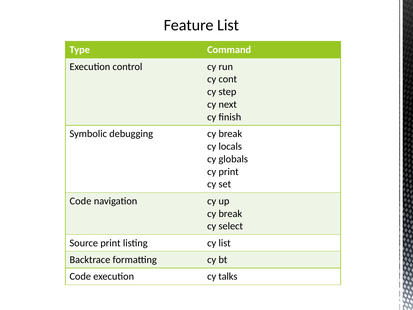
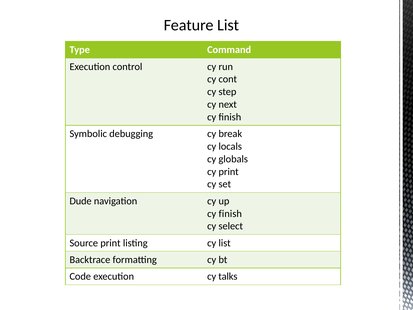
Code at (80, 201): Code -> Dude
break at (230, 213): break -> finish
